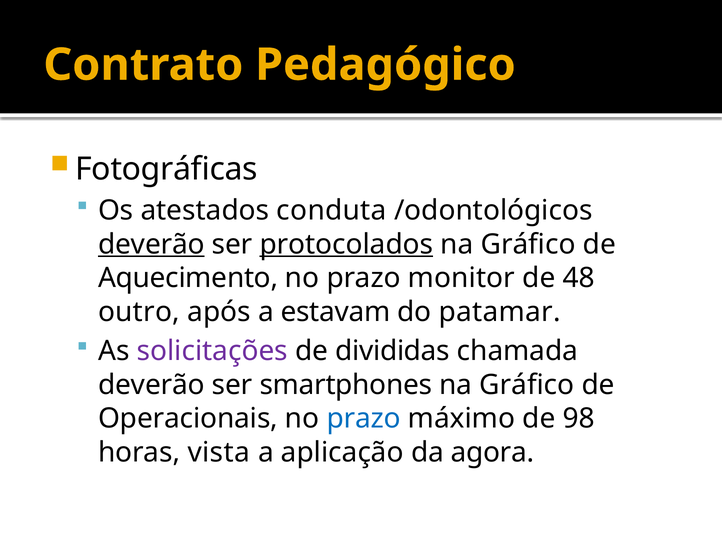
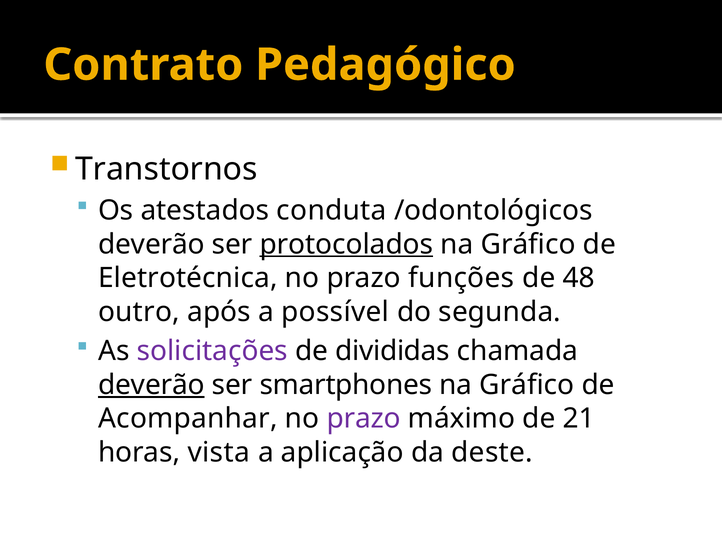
Fotográficas: Fotográficas -> Transtornos
deverão at (151, 244) underline: present -> none
Aquecimento: Aquecimento -> Eletrotécnica
monitor: monitor -> funções
estavam: estavam -> possível
patamar: patamar -> segunda
deverão at (151, 385) underline: none -> present
Operacionais: Operacionais -> Acompanhar
prazo at (364, 418) colour: blue -> purple
98: 98 -> 21
agora: agora -> deste
